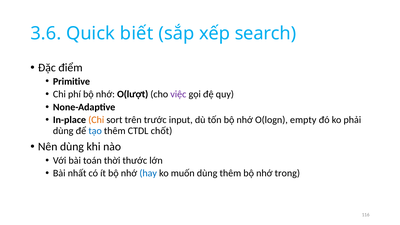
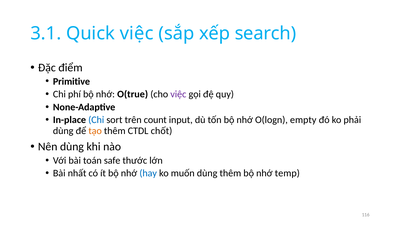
3.6: 3.6 -> 3.1
Quick biết: biết -> việc
O(lượt: O(lượt -> O(true
Chỉ colour: orange -> blue
trước: trước -> count
tạo colour: blue -> orange
thời: thời -> safe
trong: trong -> temp
